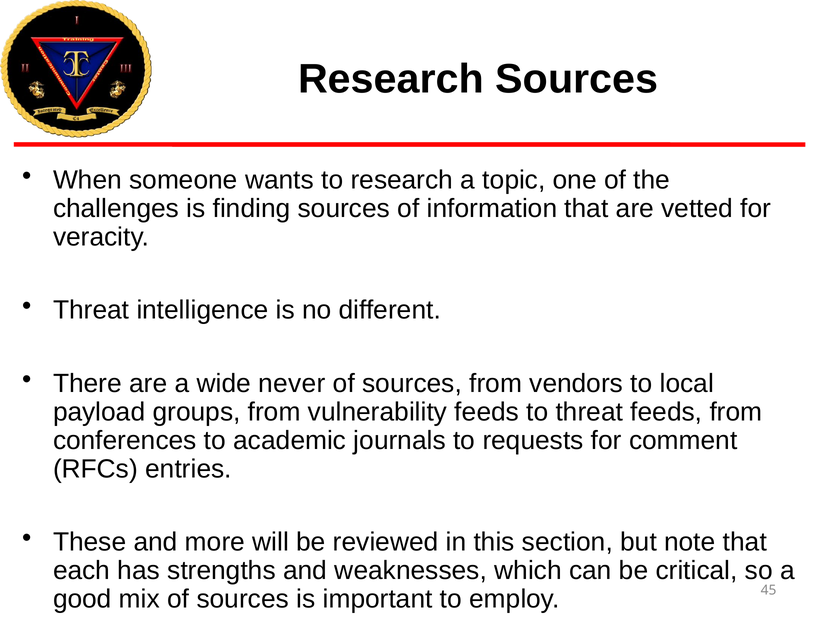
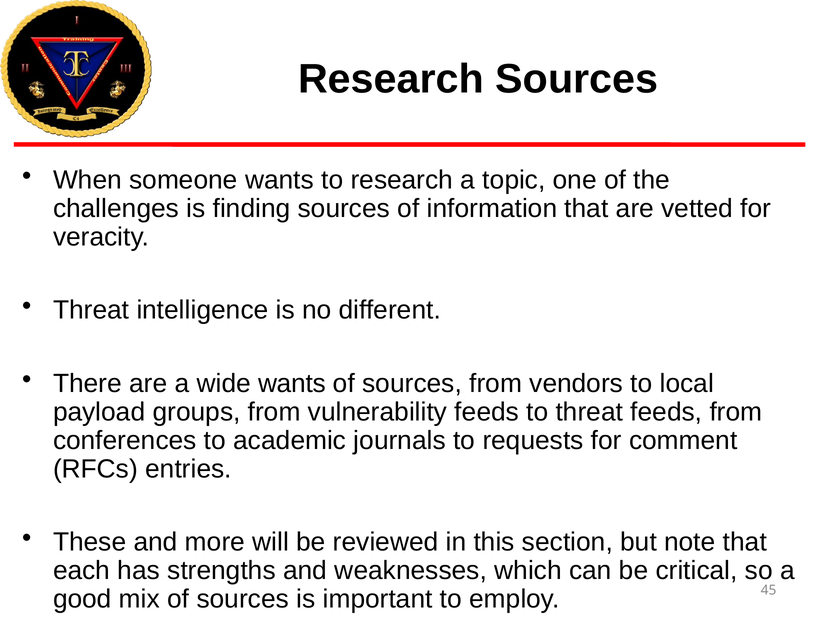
wide never: never -> wants
